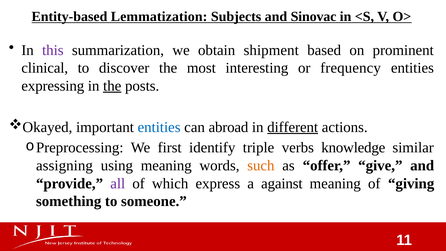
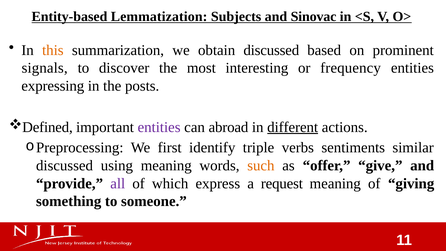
this colour: purple -> orange
obtain shipment: shipment -> discussed
clinical: clinical -> signals
the at (112, 86) underline: present -> none
Okayed: Okayed -> Defined
entities at (159, 127) colour: blue -> purple
knowledge: knowledge -> sentiments
assigning at (64, 166): assigning -> discussed
against: against -> request
